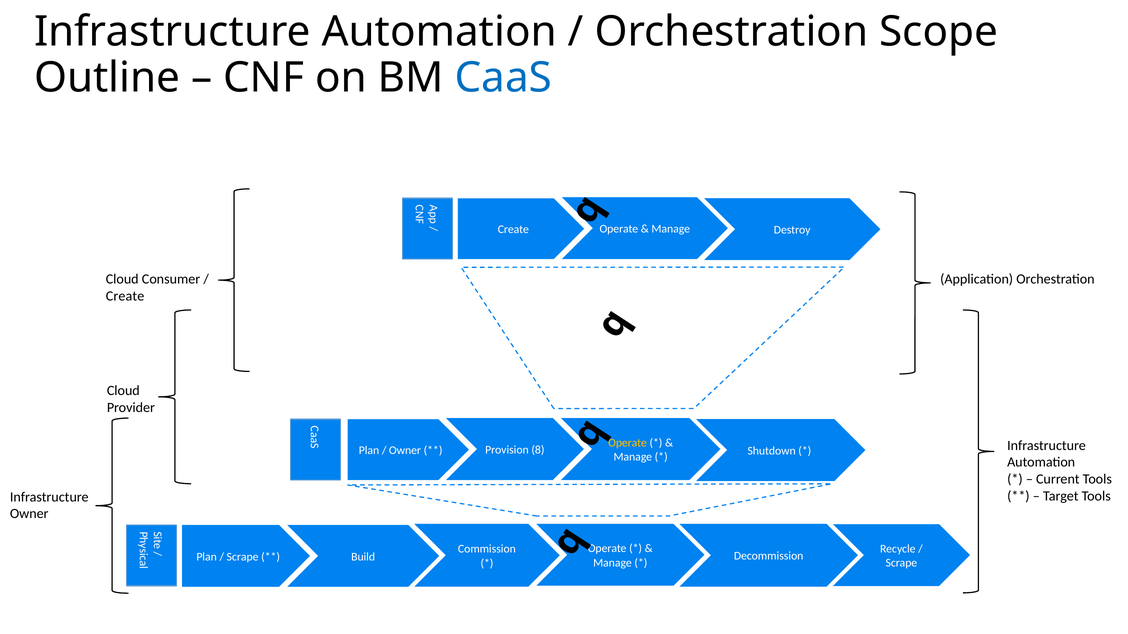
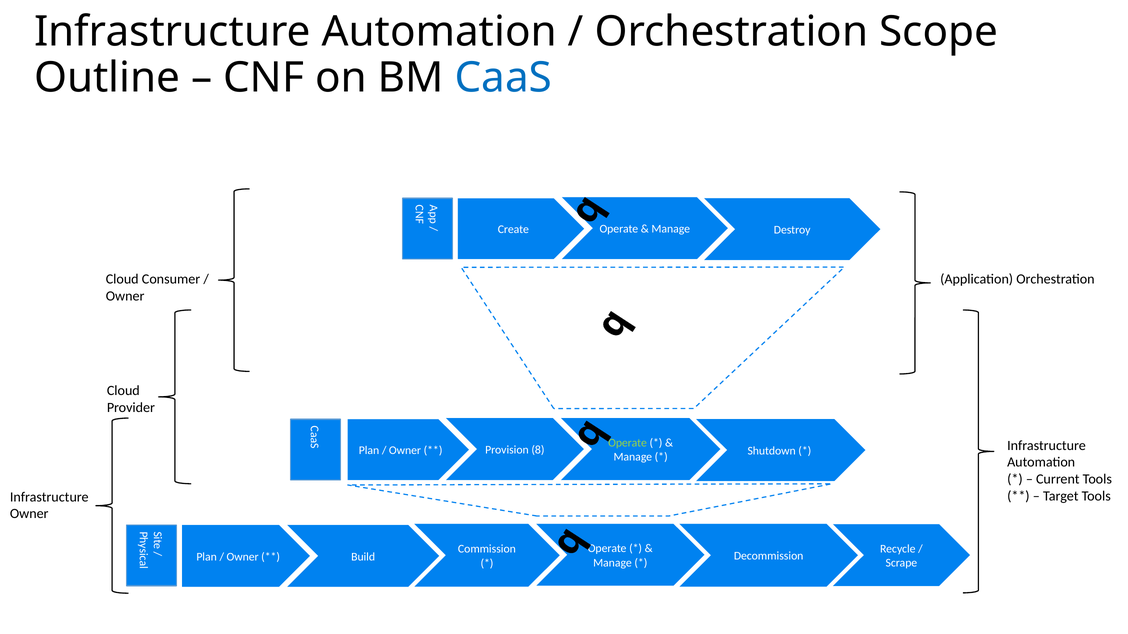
Create at (125, 296): Create -> Owner
Operate at (628, 443) colour: yellow -> light green
Scrape at (243, 557): Scrape -> Owner
